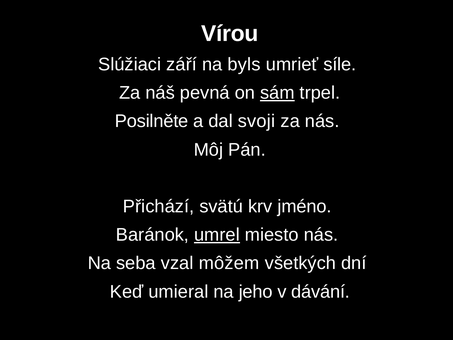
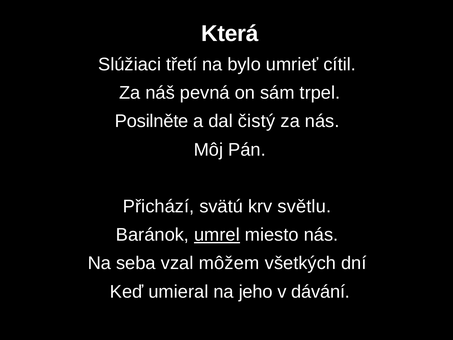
Vírou: Vírou -> Která
září: září -> třetí
byls: byls -> bylo
síle: síle -> cítil
sám underline: present -> none
svoji: svoji -> čistý
jméno: jméno -> světlu
